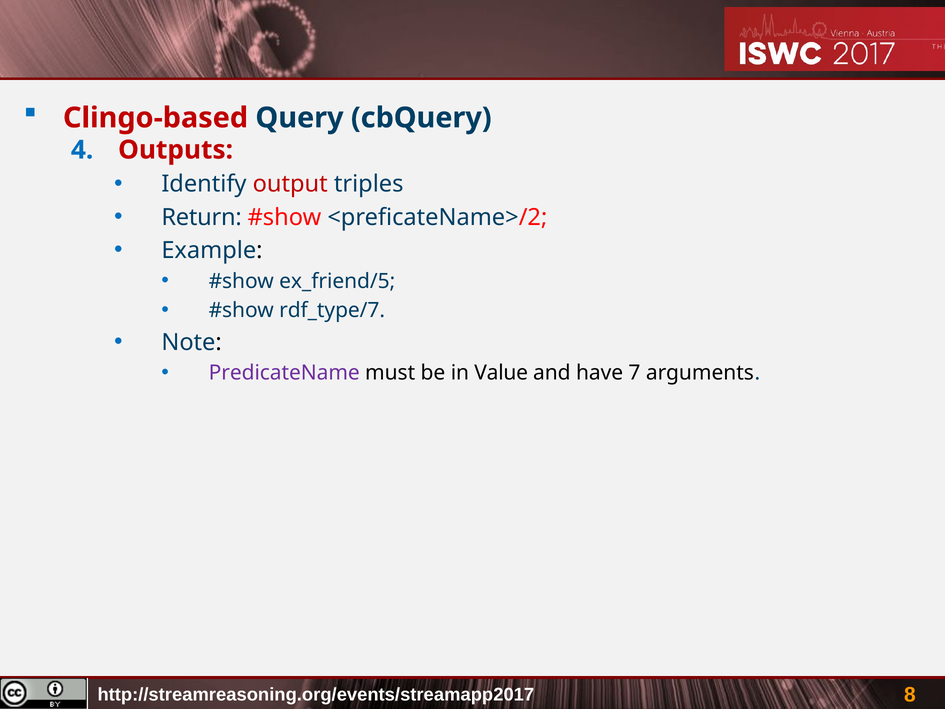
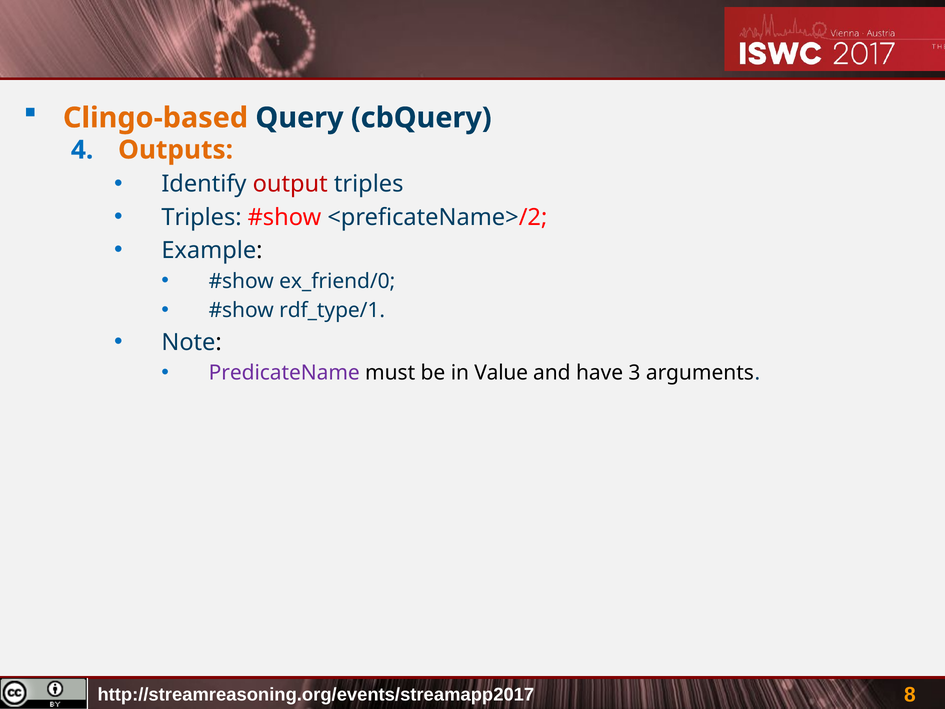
Clingo-based colour: red -> orange
Outputs colour: red -> orange
Return at (202, 217): Return -> Triples
ex_friend/5: ex_friend/5 -> ex_friend/0
rdf_type/7: rdf_type/7 -> rdf_type/1
7: 7 -> 3
